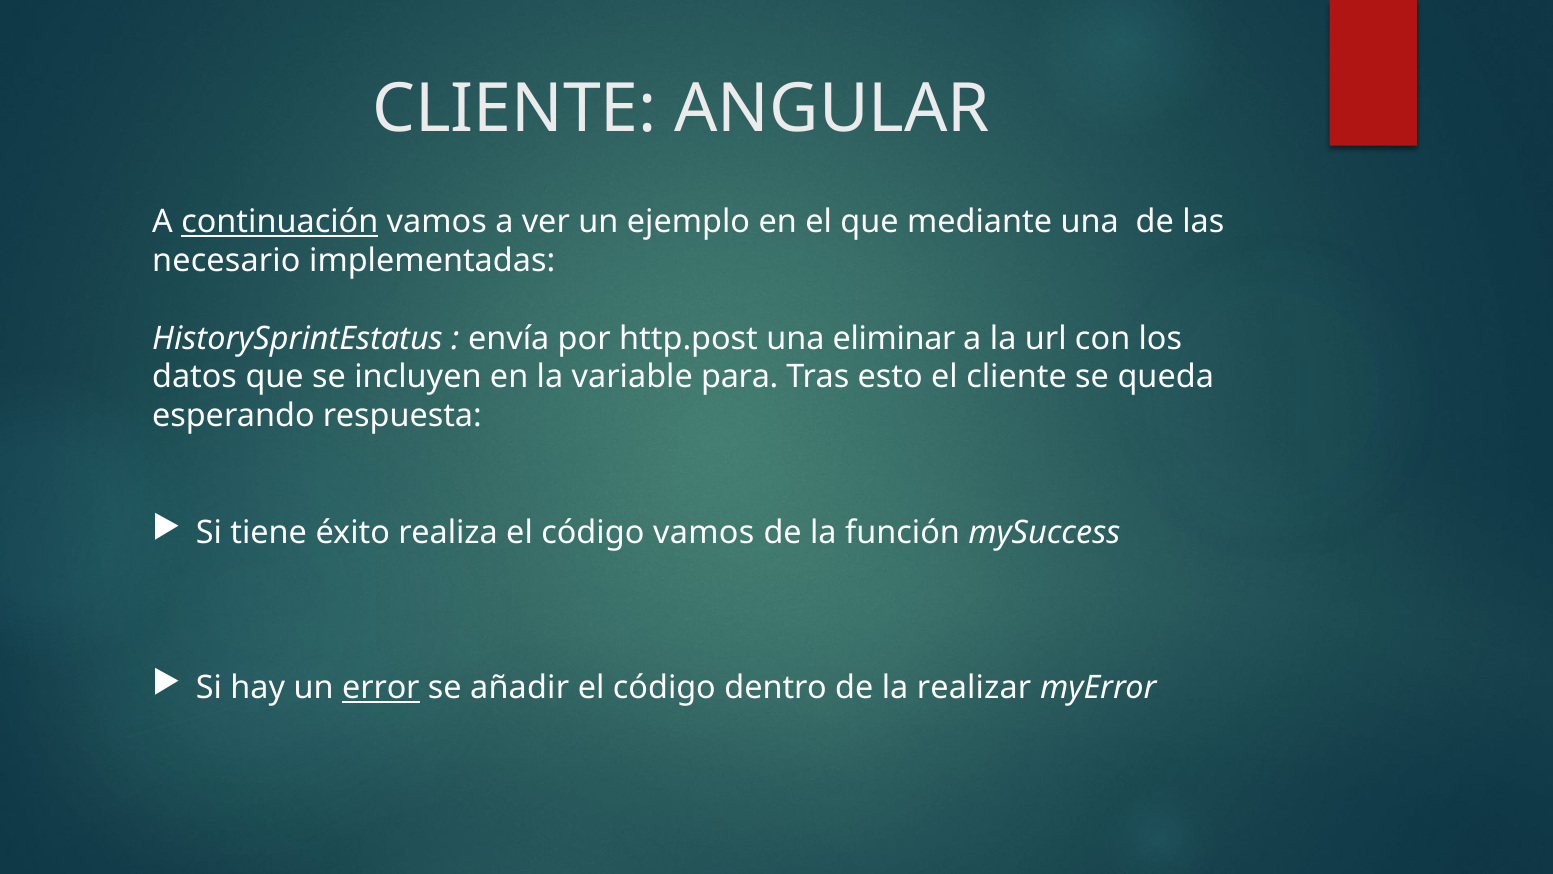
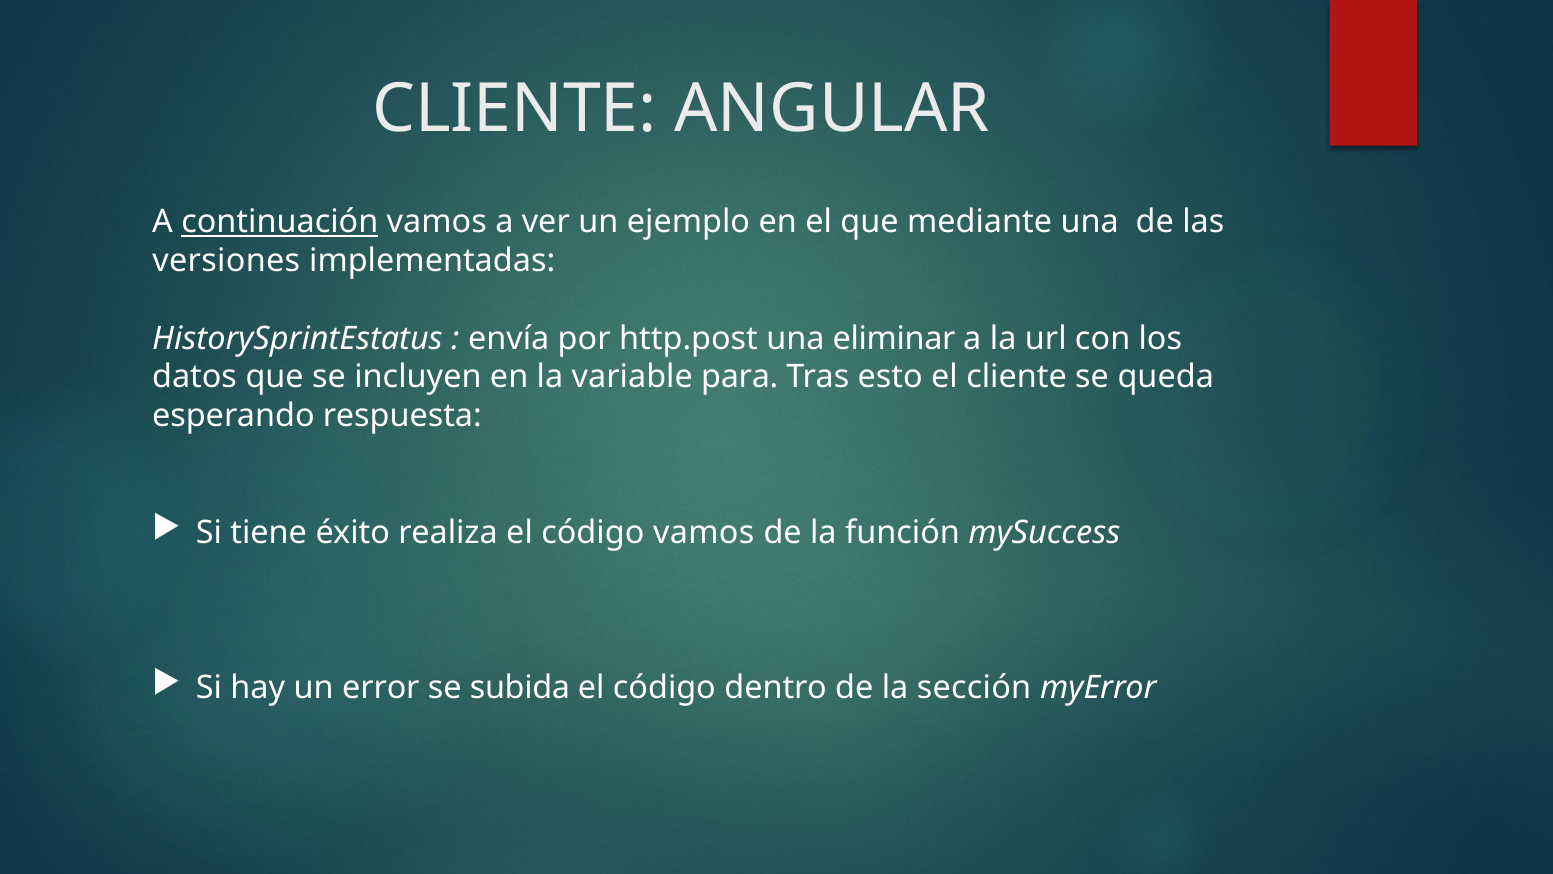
necesario: necesario -> versiones
error underline: present -> none
añadir: añadir -> subida
realizar: realizar -> sección
